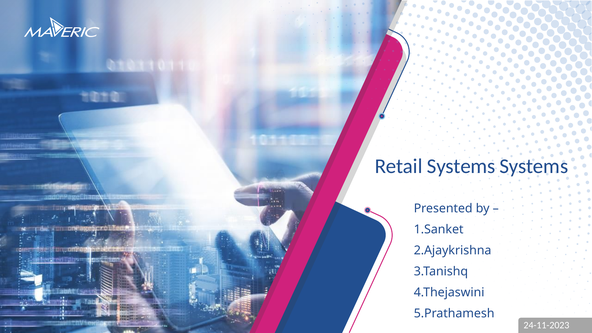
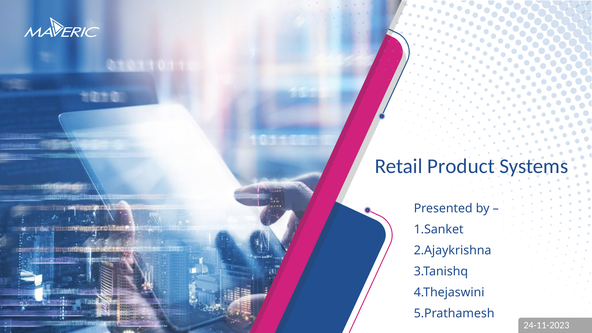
Retail Systems: Systems -> Product
